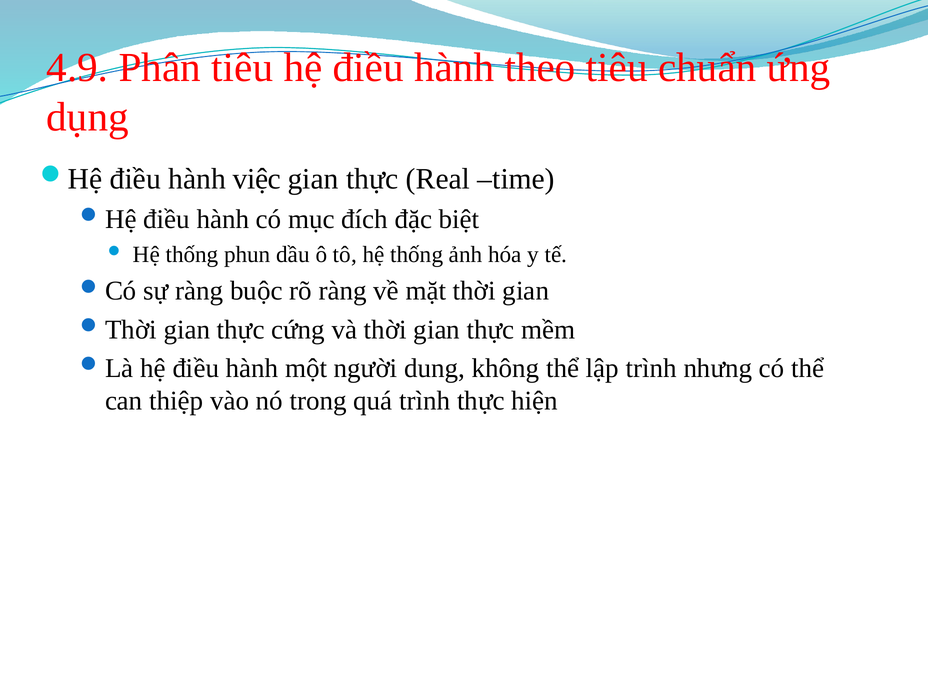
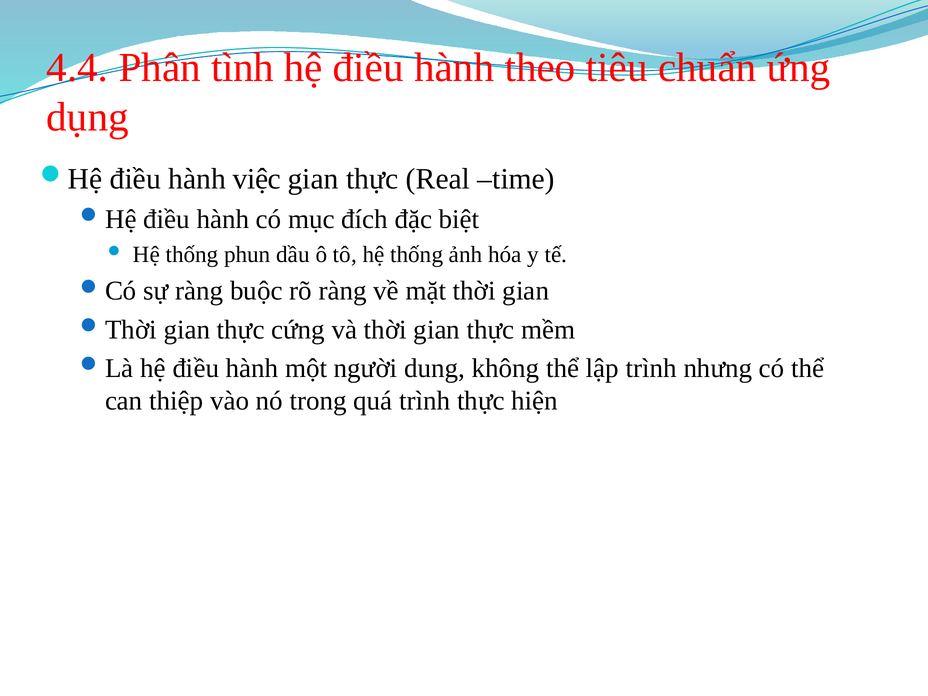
4.9: 4.9 -> 4.4
Phân tiêu: tiêu -> tình
